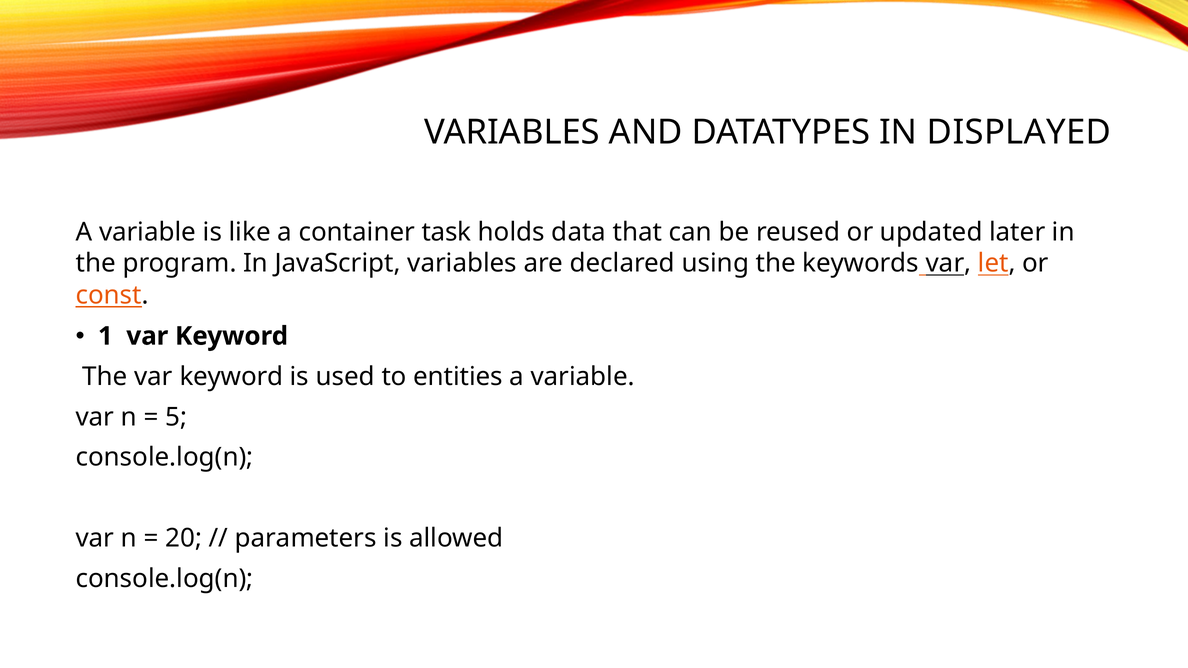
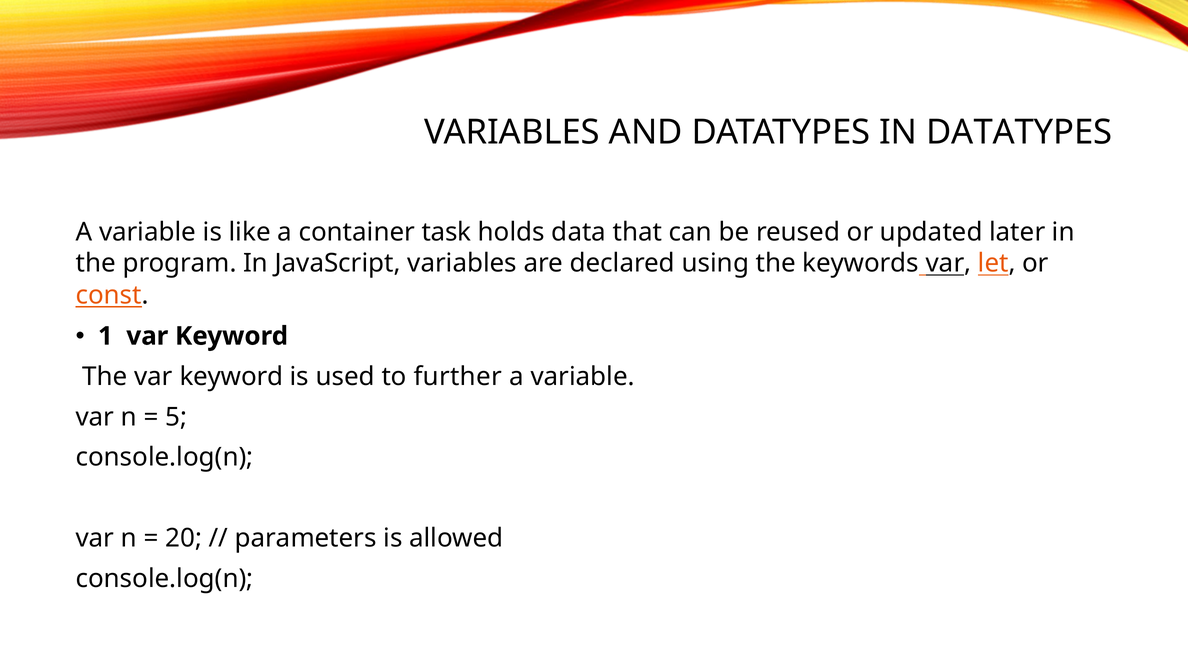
IN DISPLAYED: DISPLAYED -> DATATYPES
entities: entities -> further
